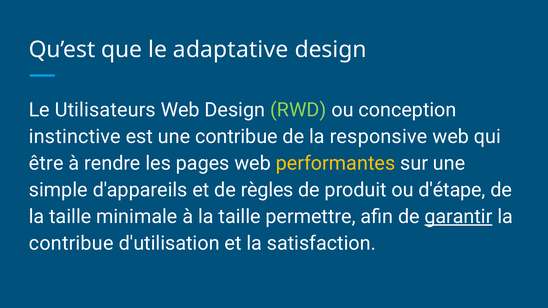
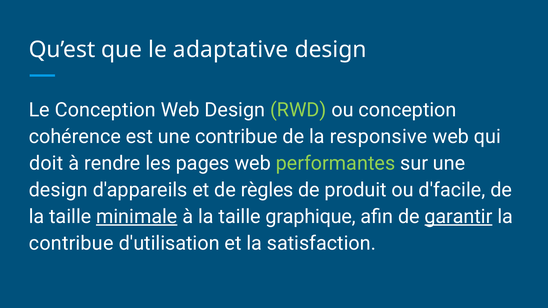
Le Utilisateurs: Utilisateurs -> Conception
instinctive: instinctive -> cohérence
être: être -> doit
performantes colour: yellow -> light green
simple at (58, 190): simple -> design
d'étape: d'étape -> d'facile
minimale underline: none -> present
permettre: permettre -> graphique
